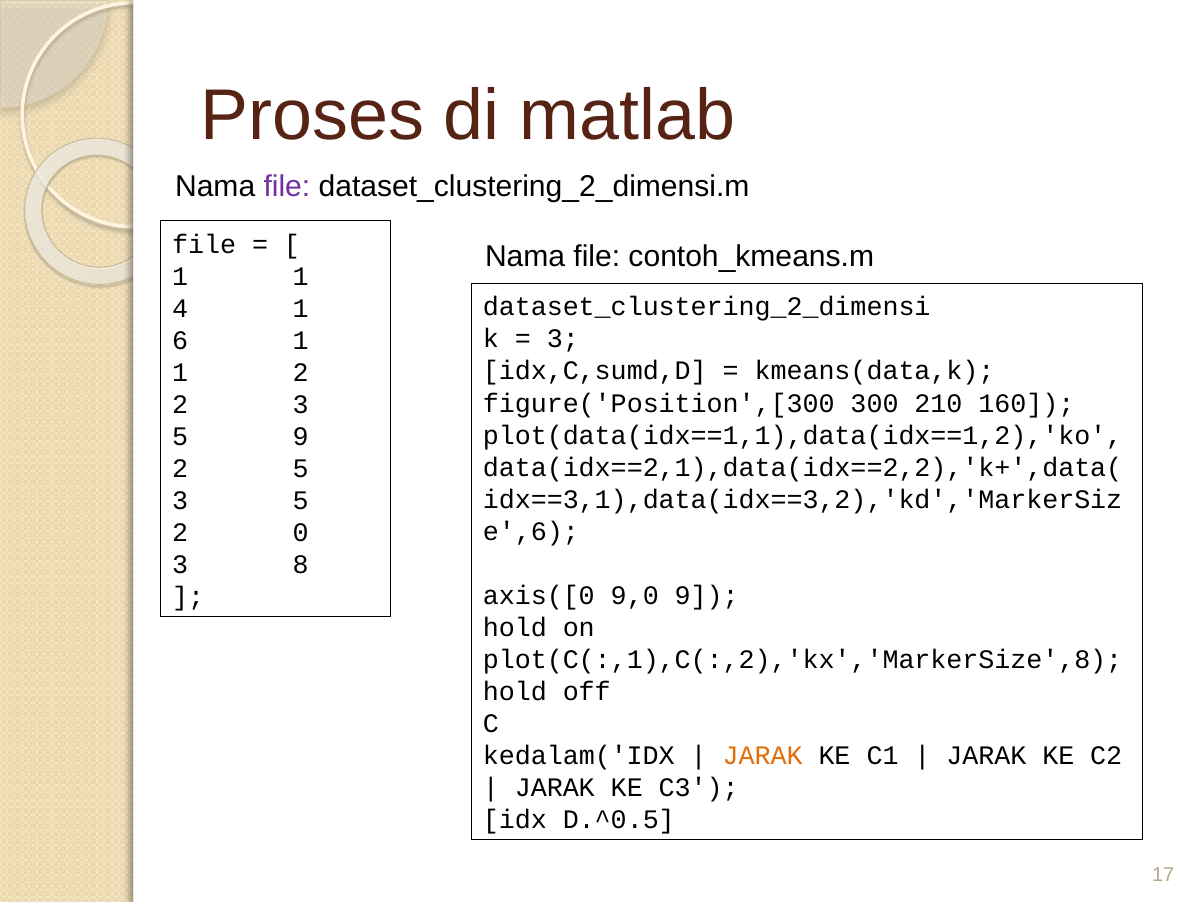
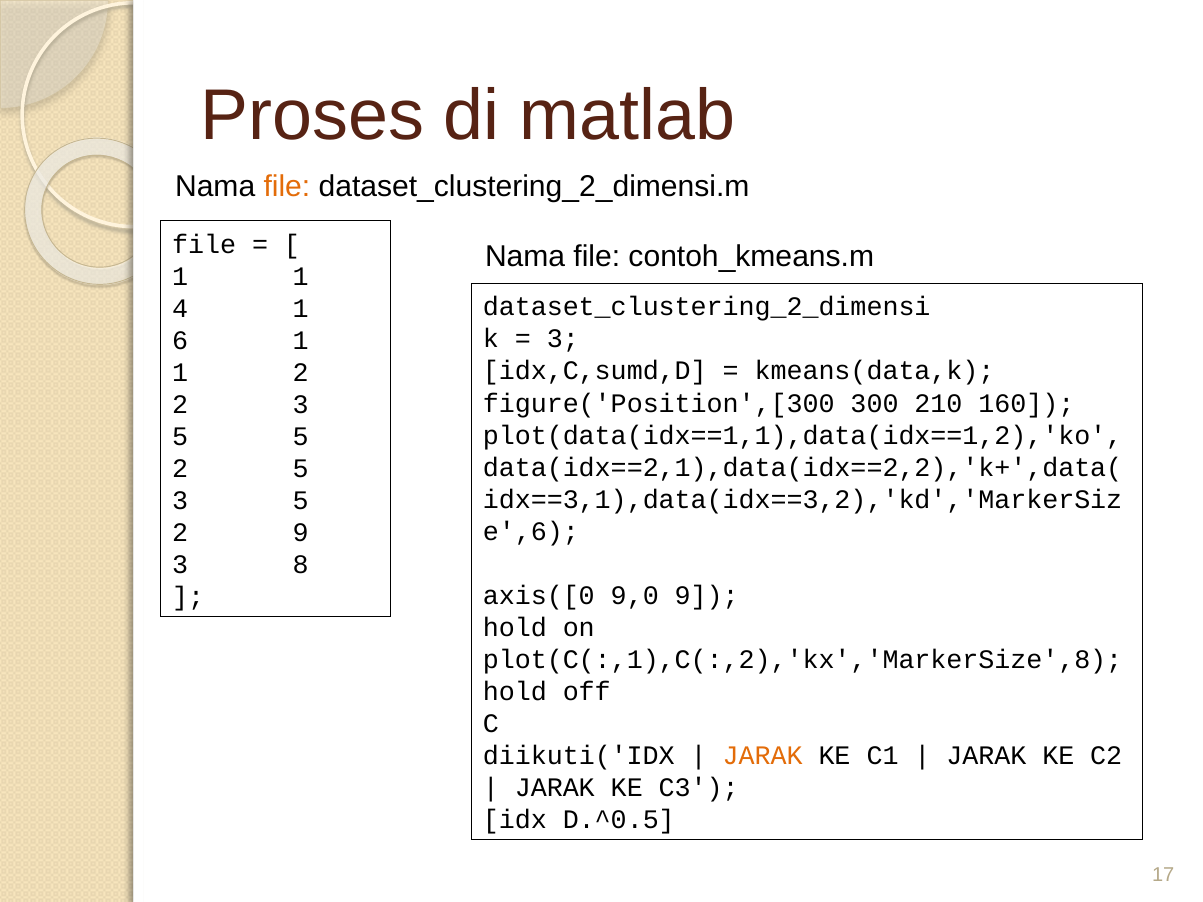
file at (287, 186) colour: purple -> orange
5 9: 9 -> 5
2 0: 0 -> 9
kedalam('IDX: kedalam('IDX -> diikuti('IDX
